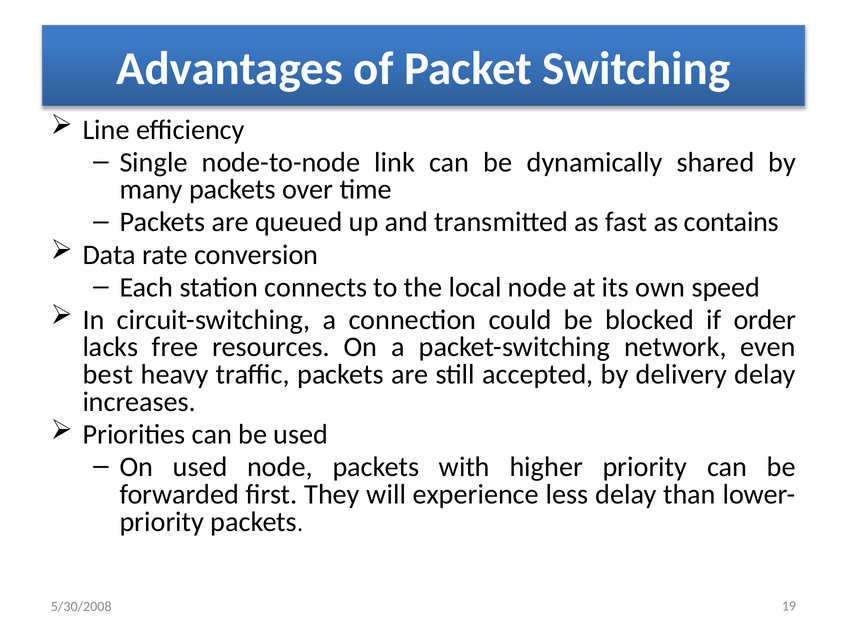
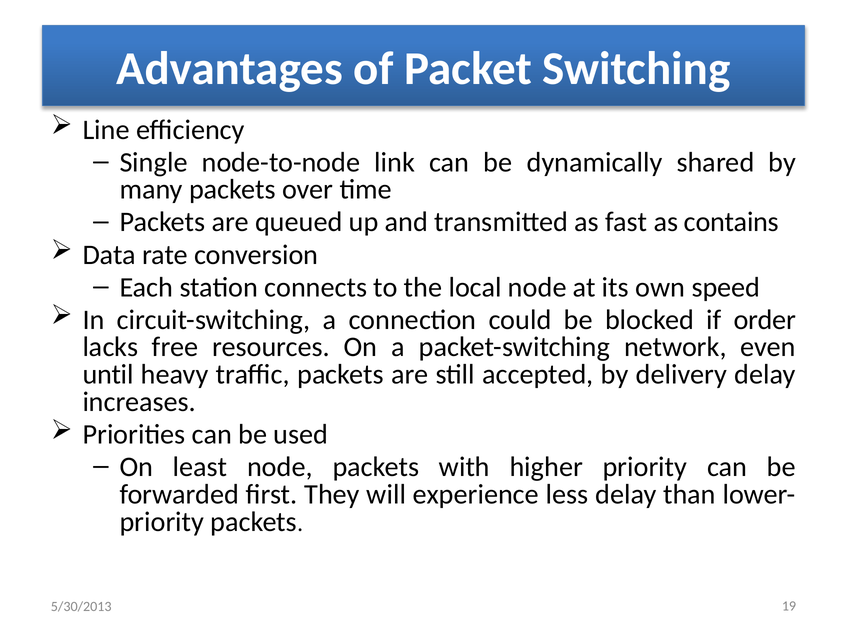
best: best -> until
On used: used -> least
5/30/2008: 5/30/2008 -> 5/30/2013
